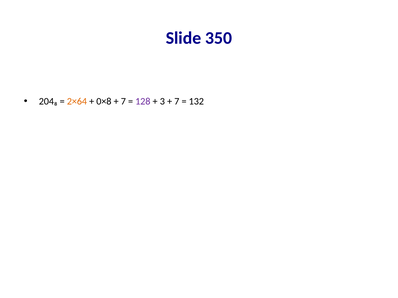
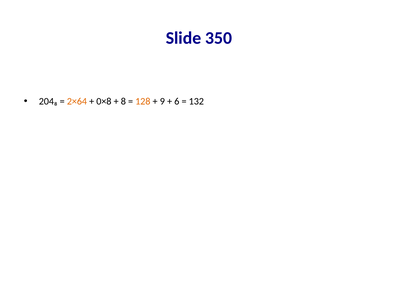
7 at (123, 102): 7 -> 8
128 colour: purple -> orange
3: 3 -> 9
7 at (177, 102): 7 -> 6
